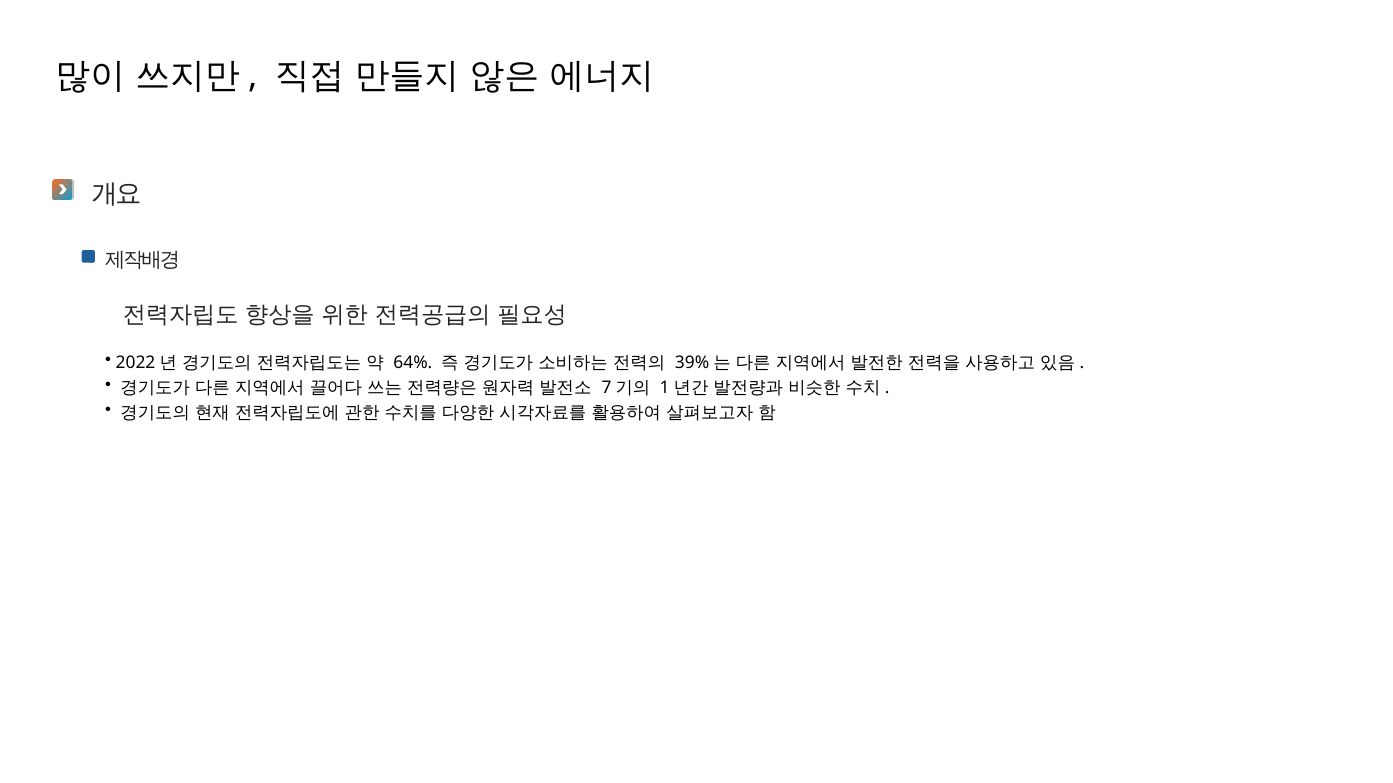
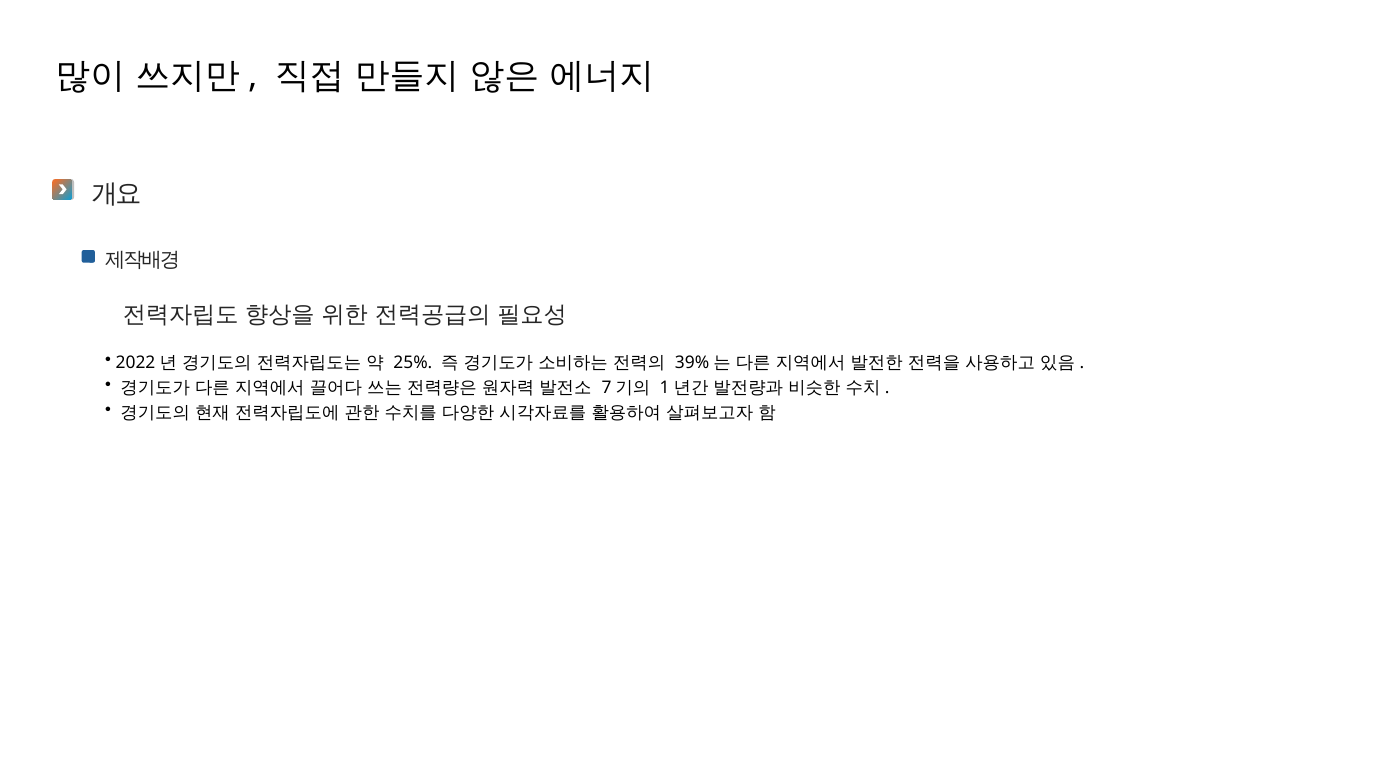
64%: 64% -> 25%
